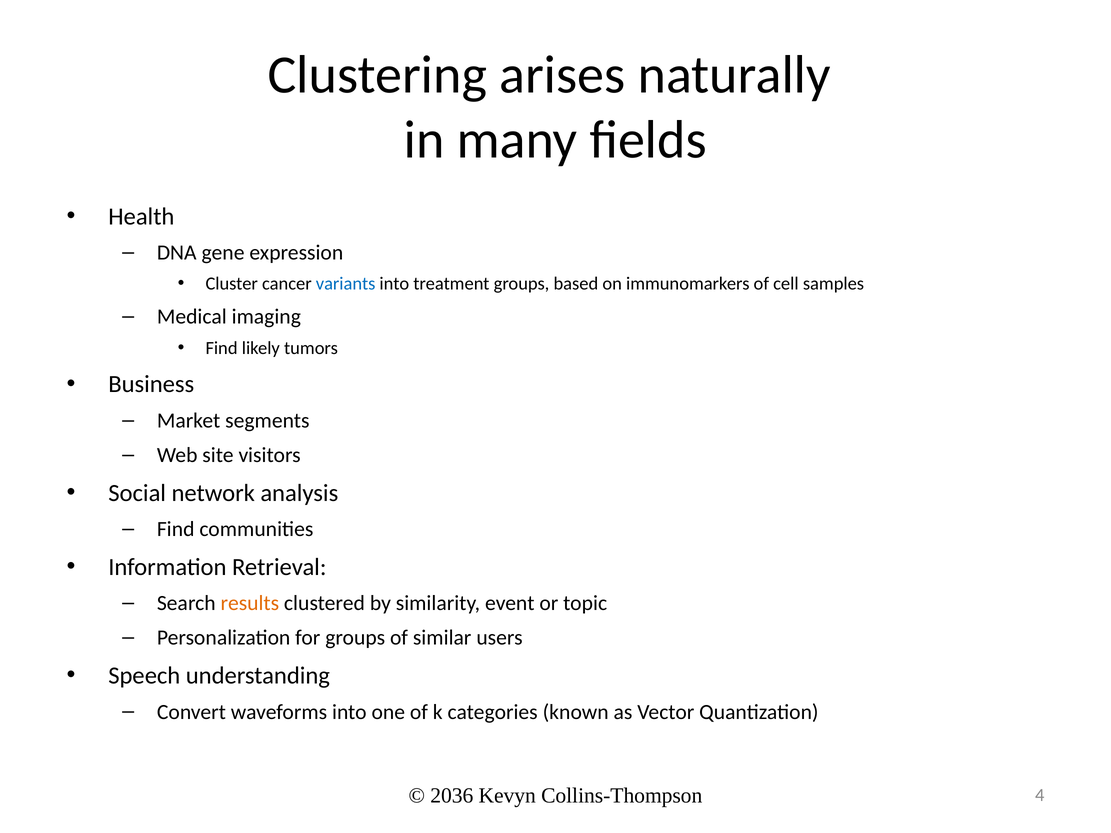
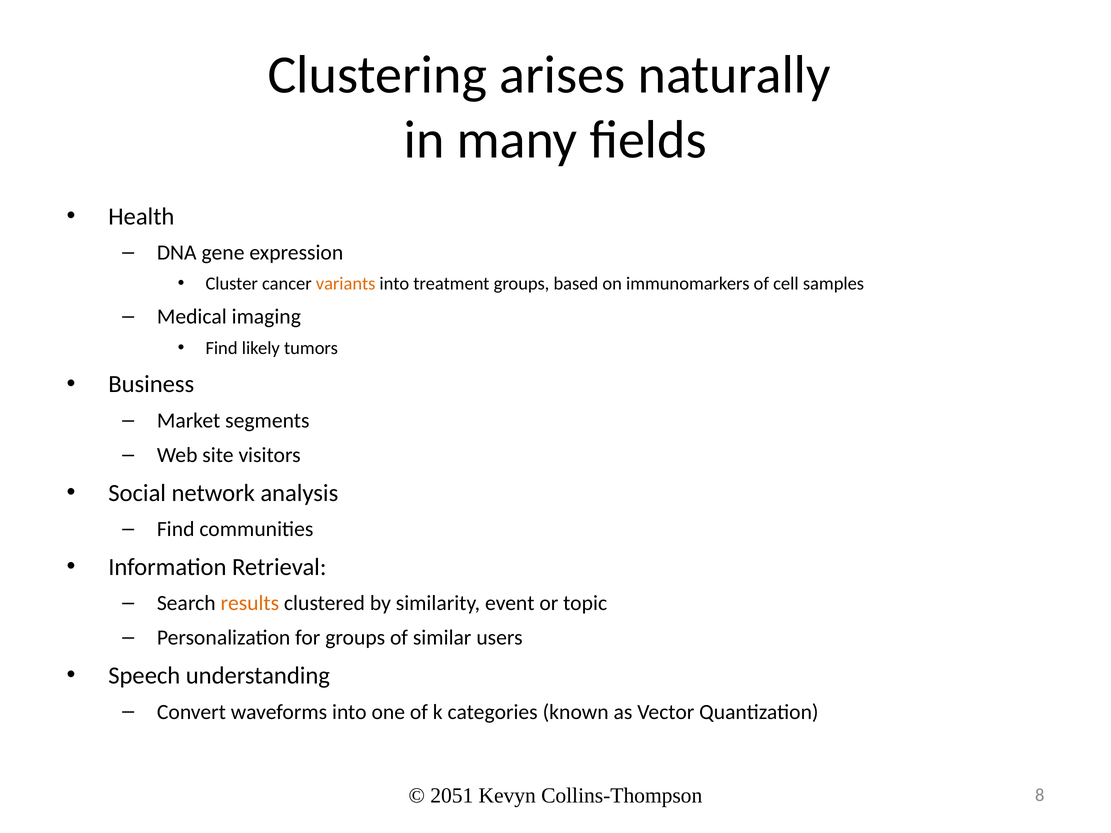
variants colour: blue -> orange
2036: 2036 -> 2051
4: 4 -> 8
